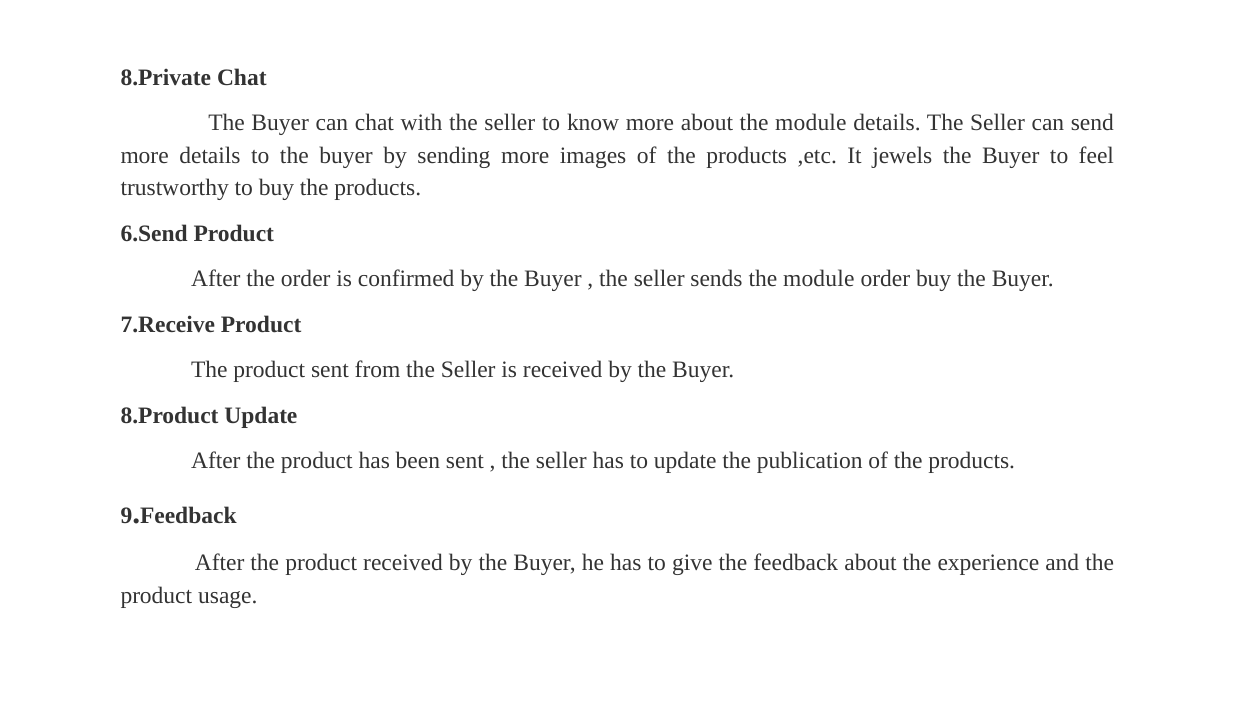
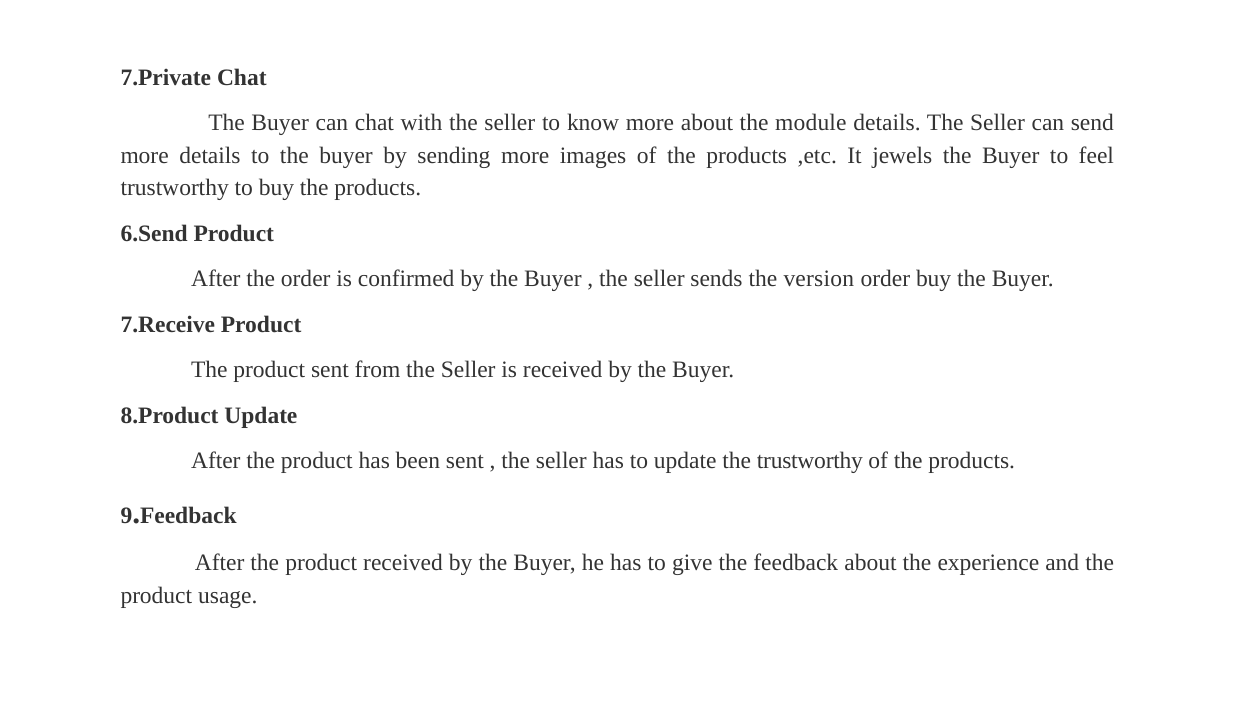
8.Private: 8.Private -> 7.Private
sends the module: module -> version
the publication: publication -> trustworthy
